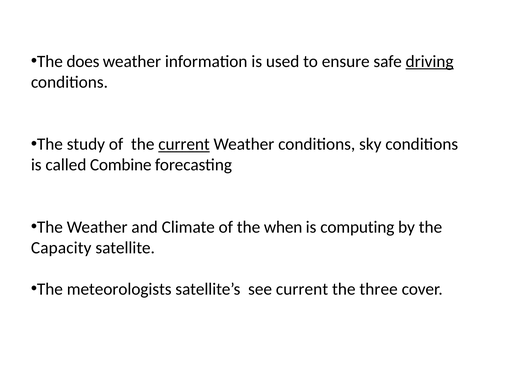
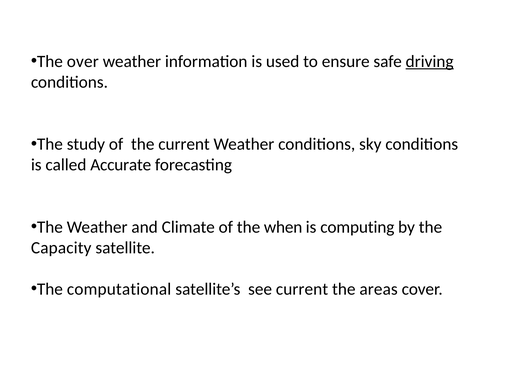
does: does -> over
current at (184, 144) underline: present -> none
Combine: Combine -> Accurate
meteorologists: meteorologists -> computational
three: three -> areas
